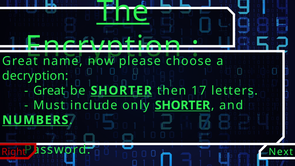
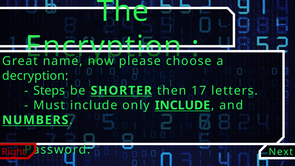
The underline: present -> none
Great at (49, 91): Great -> Steps
only SHORTER: SHORTER -> INCLUDE
